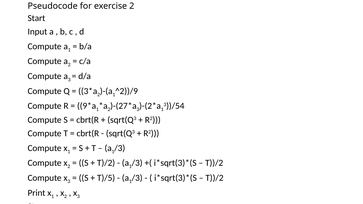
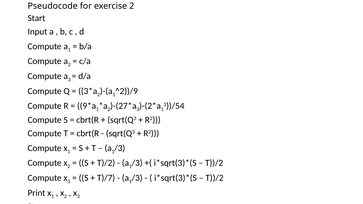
T)/5: T)/5 -> T)/7
